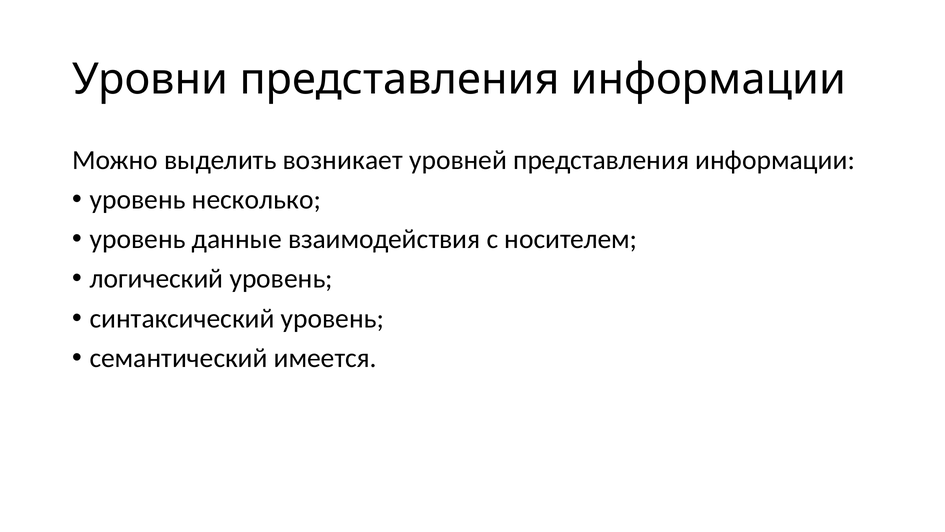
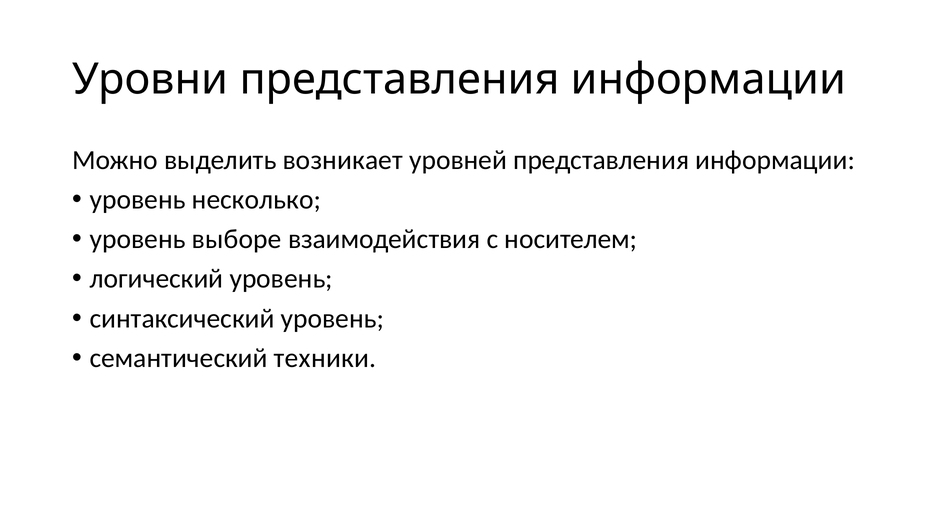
данные: данные -> выборе
имеется: имеется -> техники
